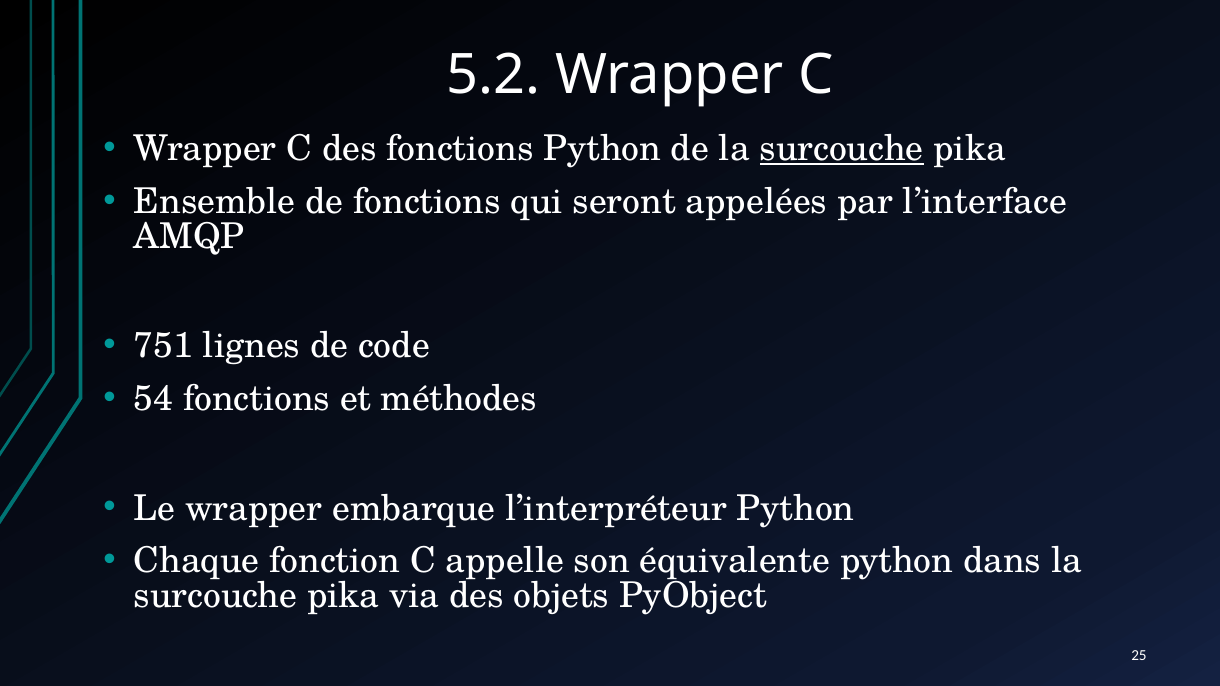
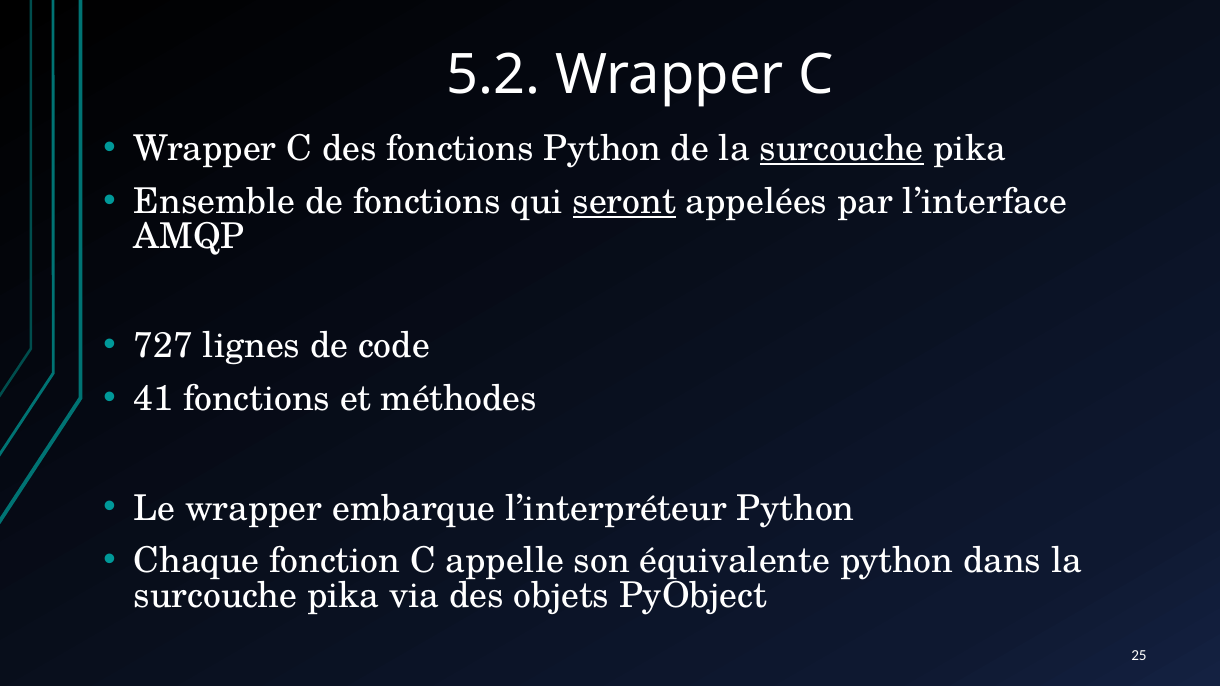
seront underline: none -> present
751: 751 -> 727
54: 54 -> 41
